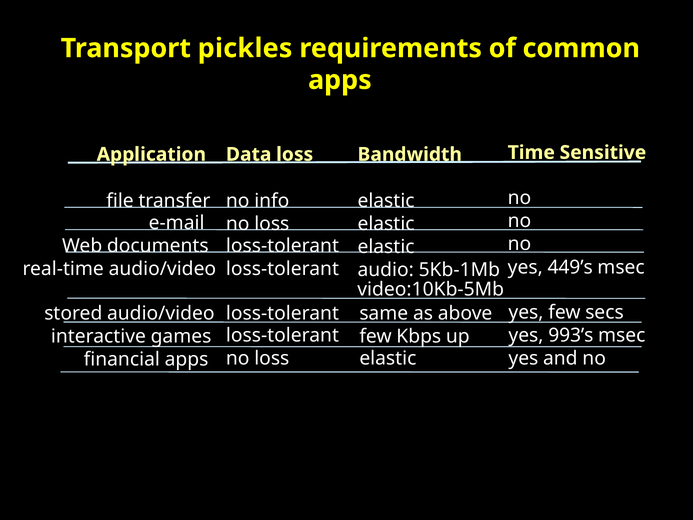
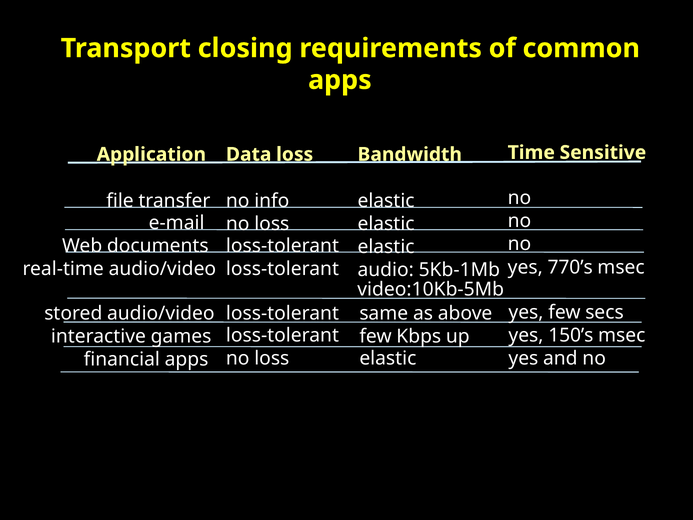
pickles: pickles -> closing
449’s: 449’s -> 770’s
993’s: 993’s -> 150’s
